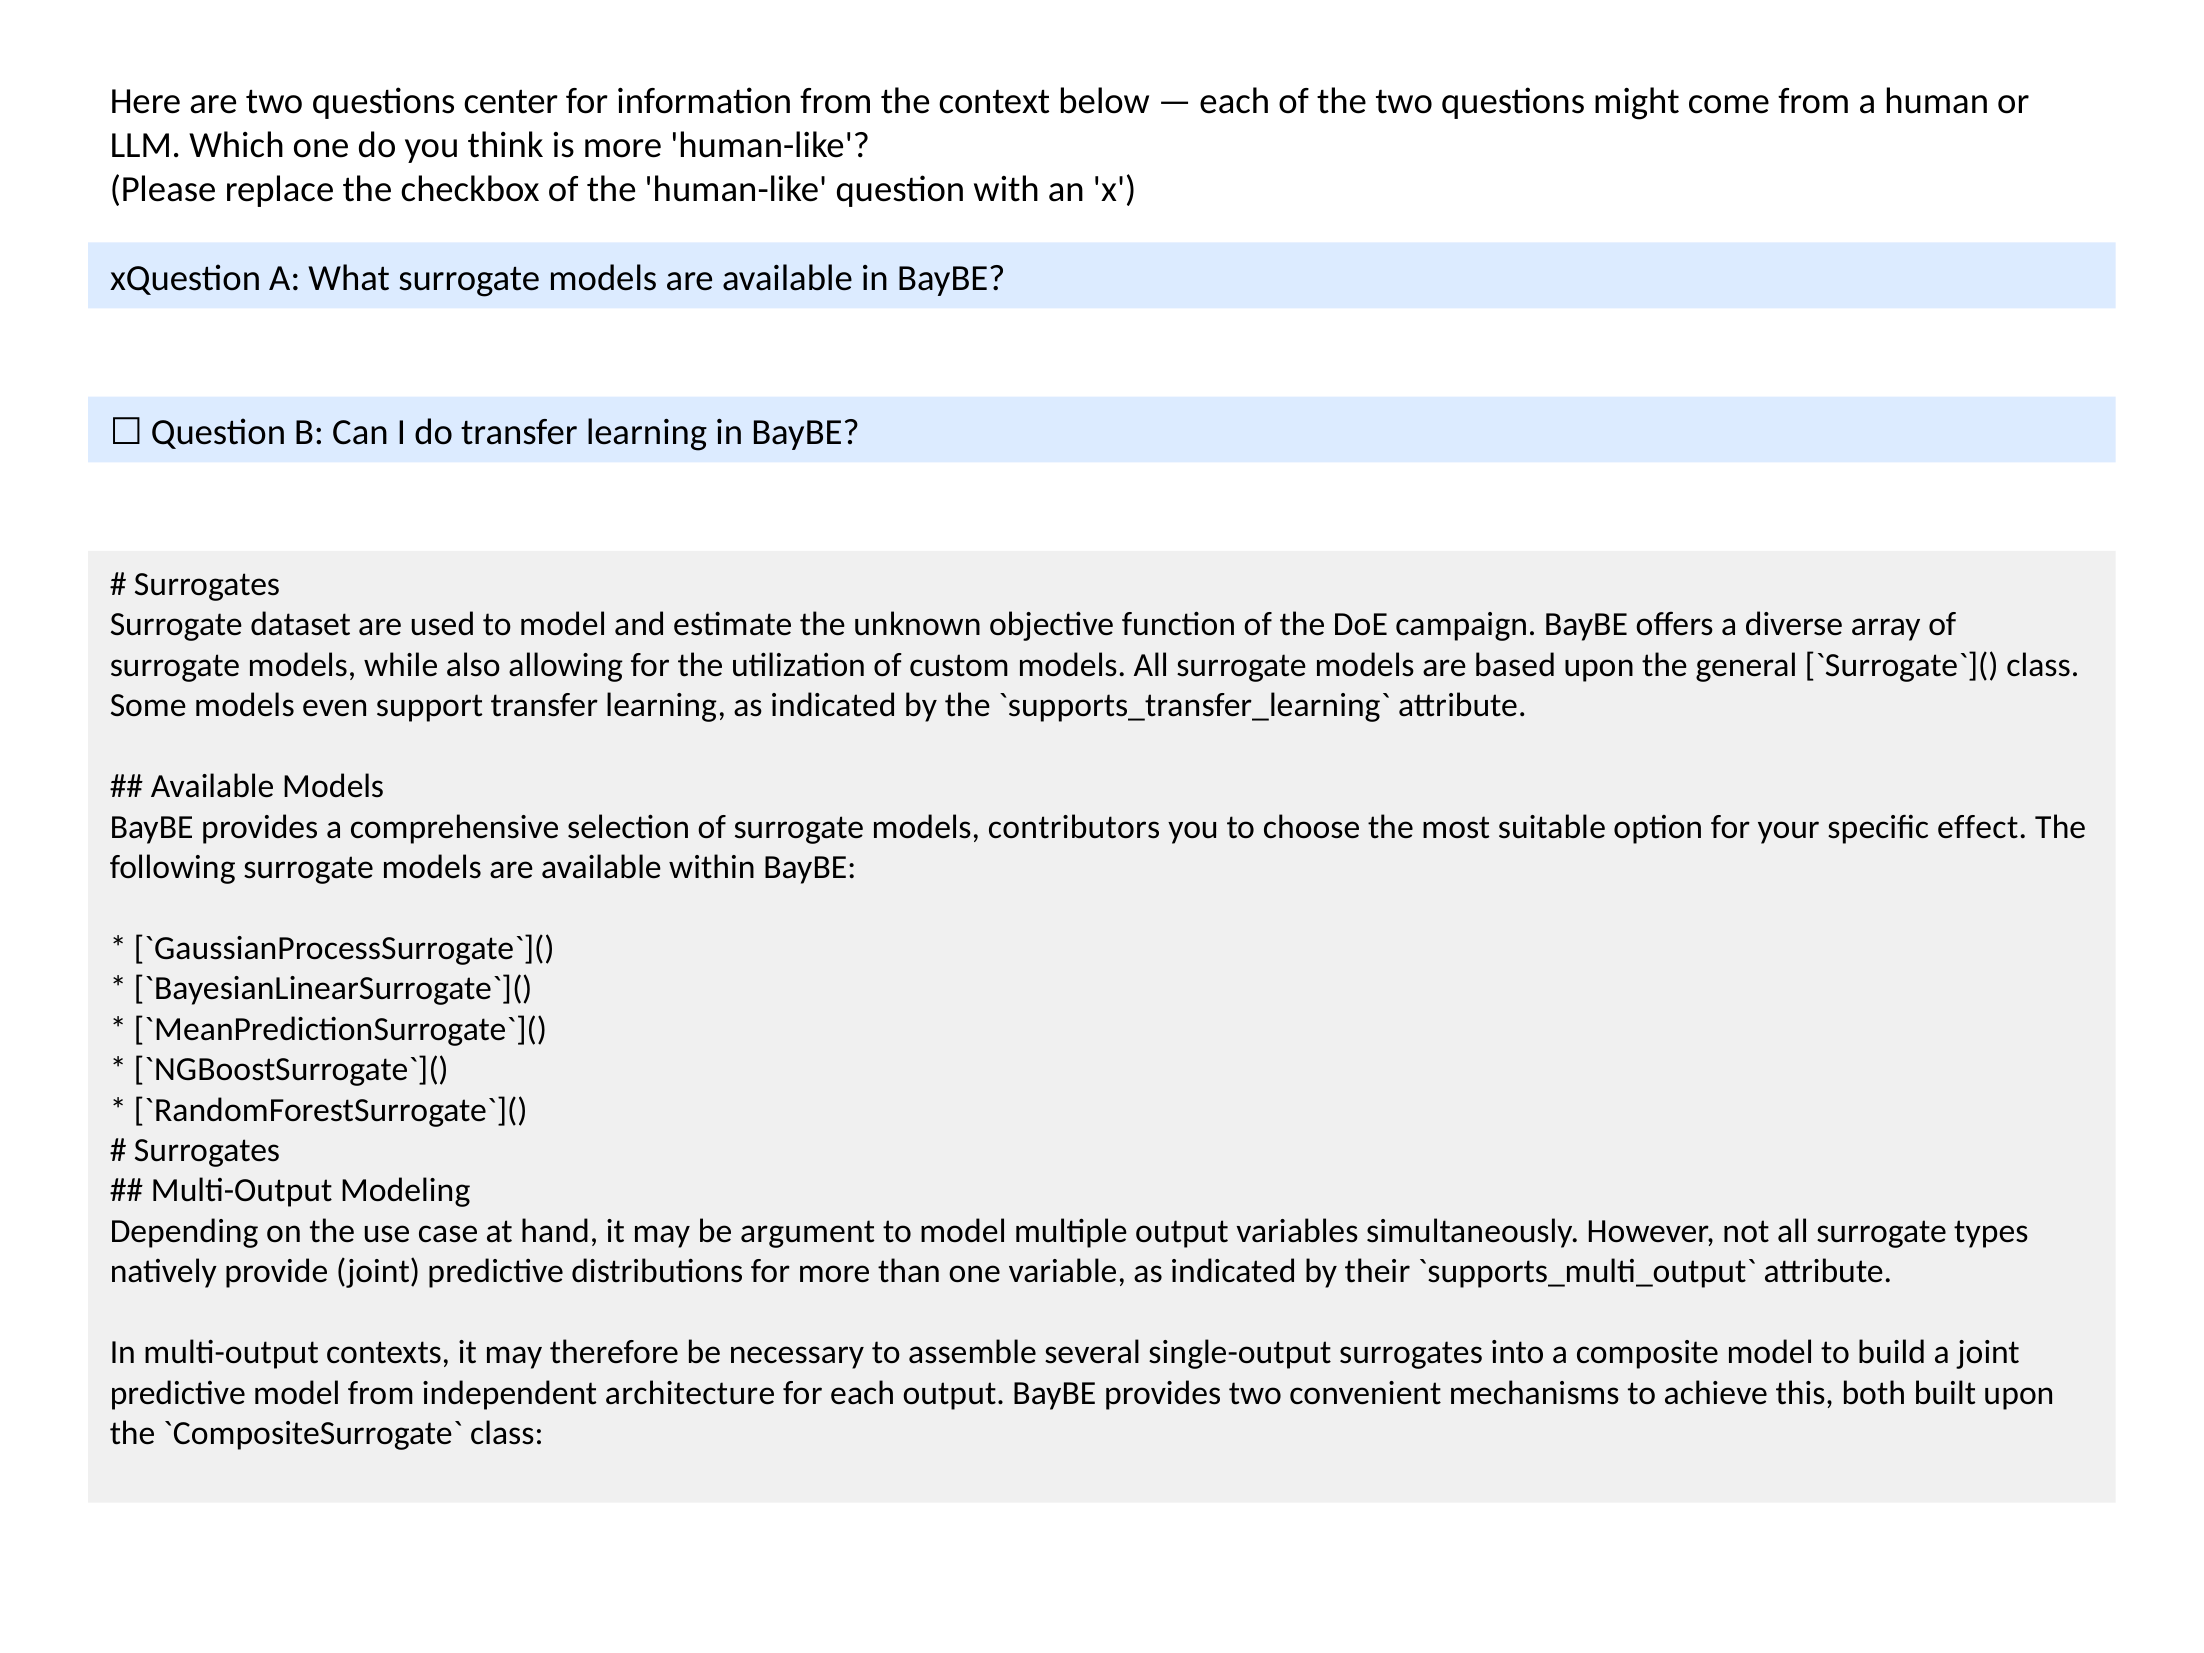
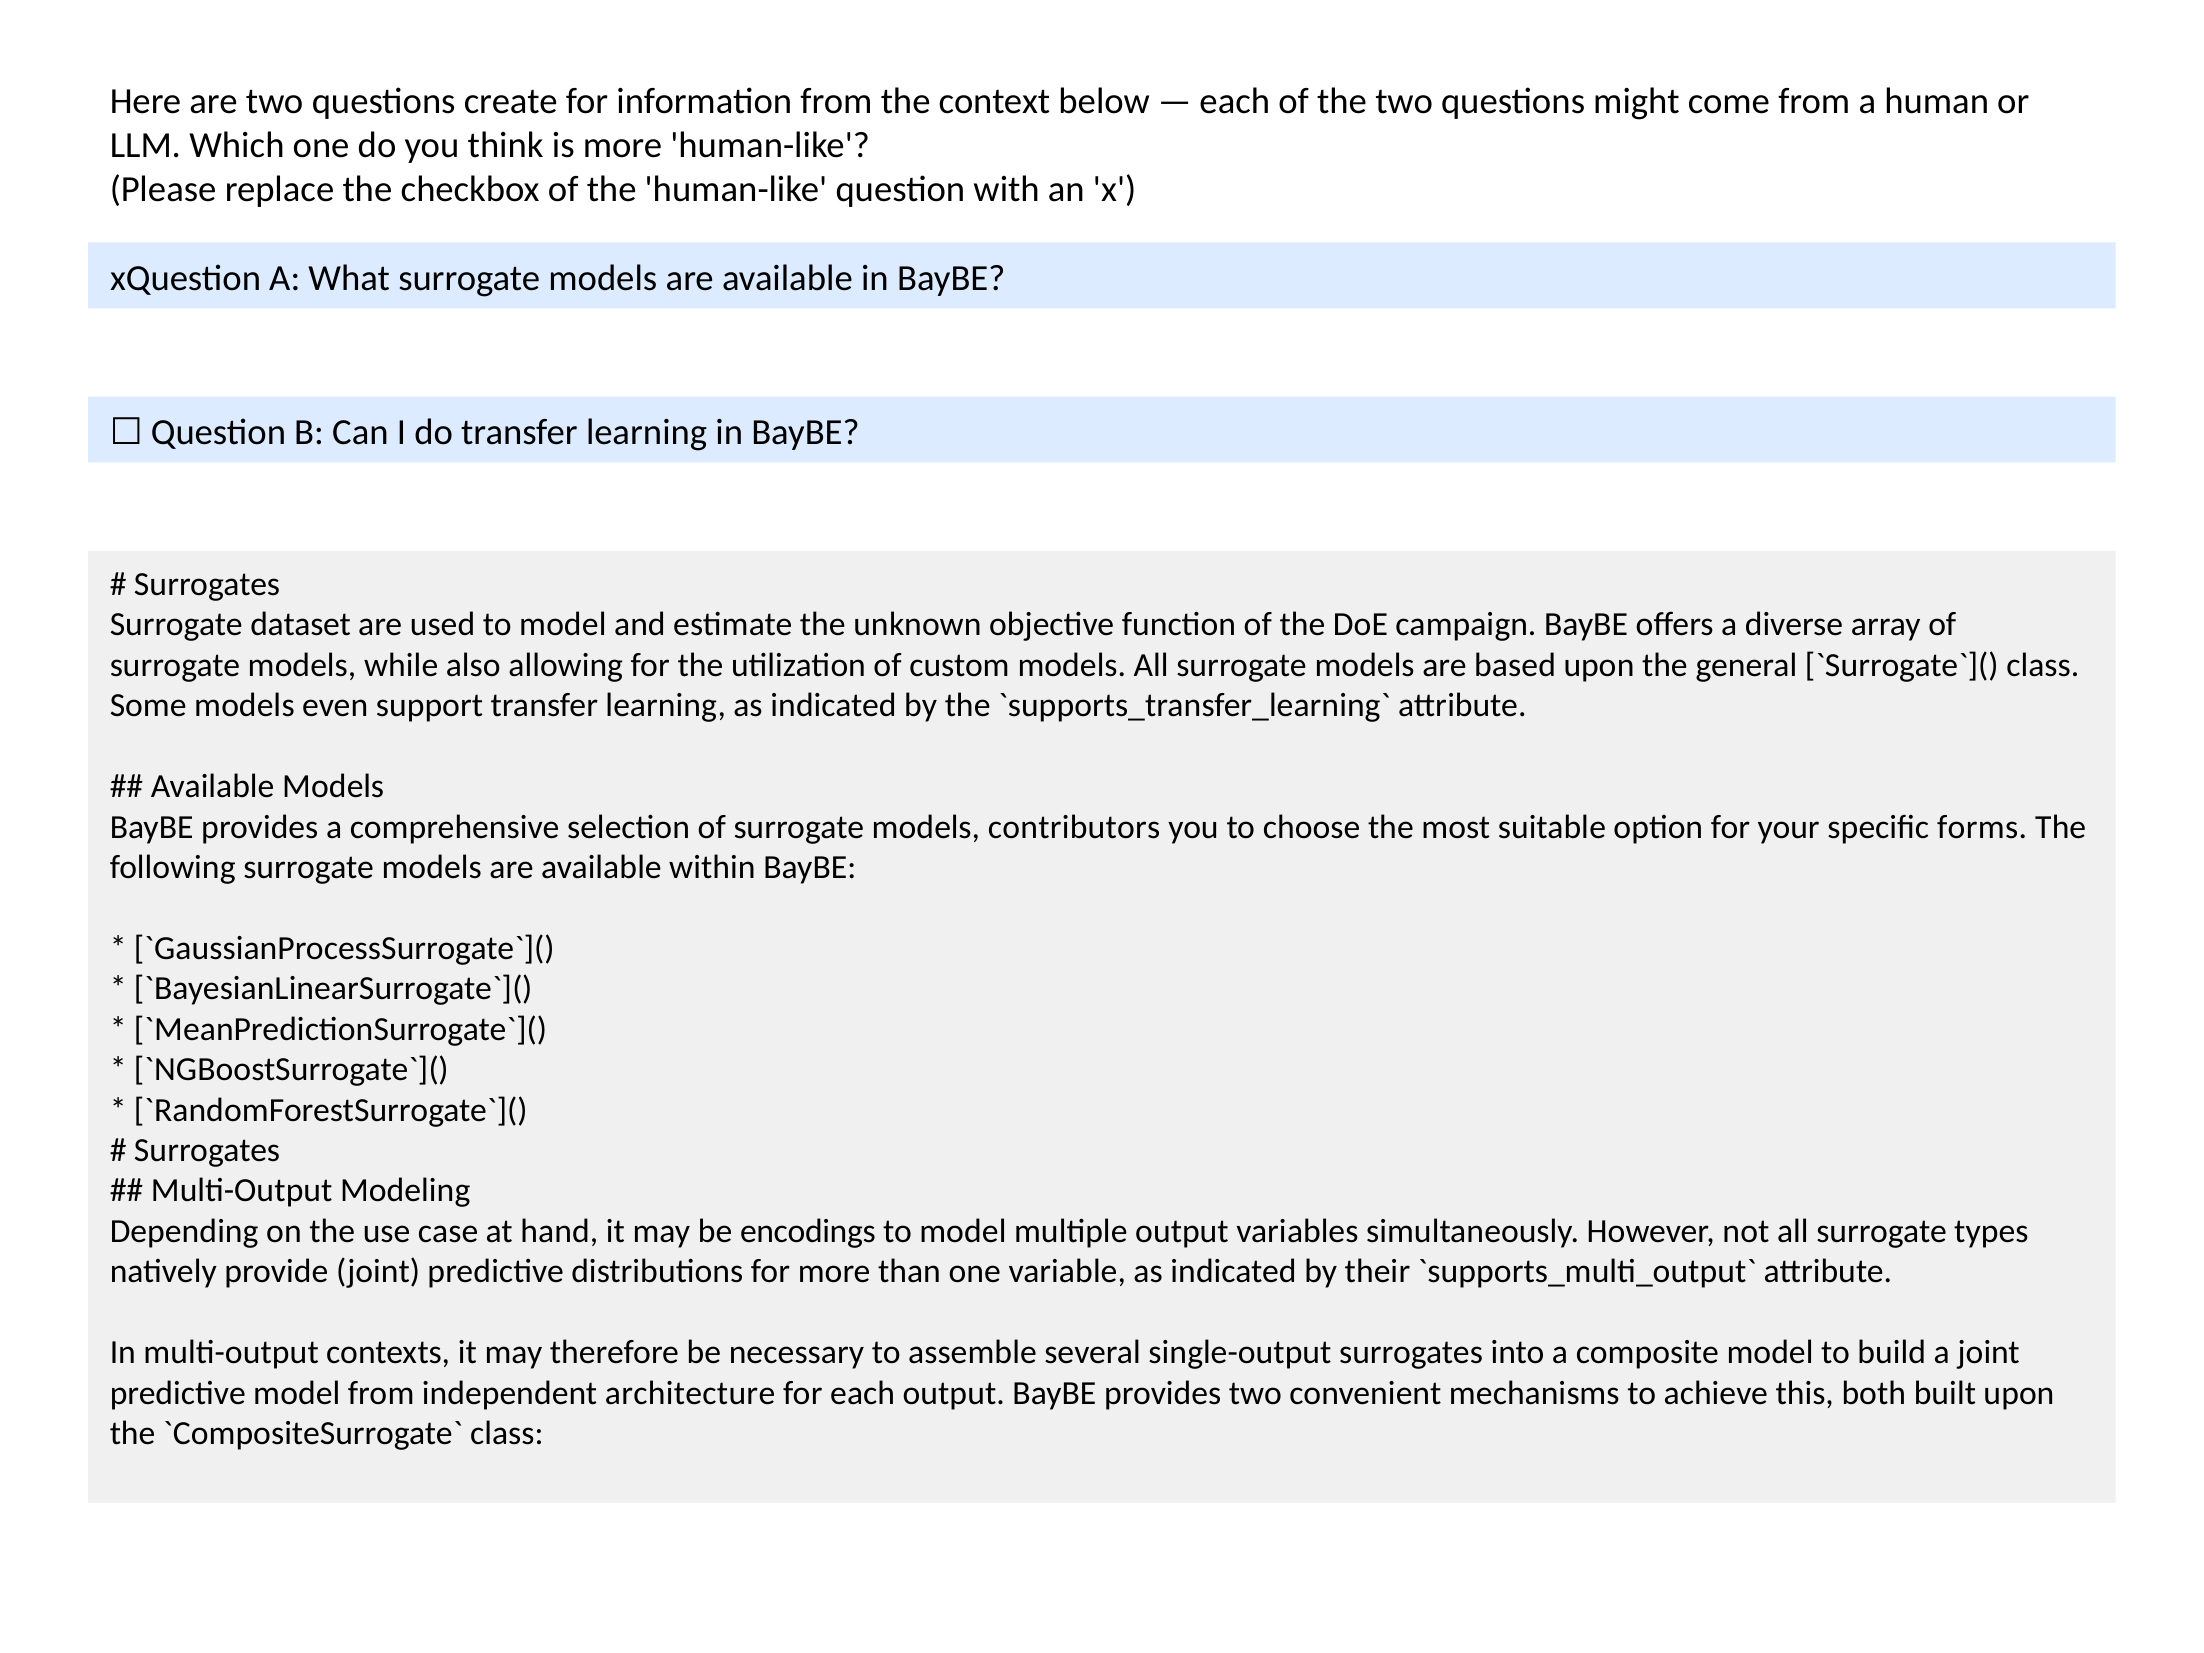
center: center -> create
effect: effect -> forms
argument: argument -> encodings
